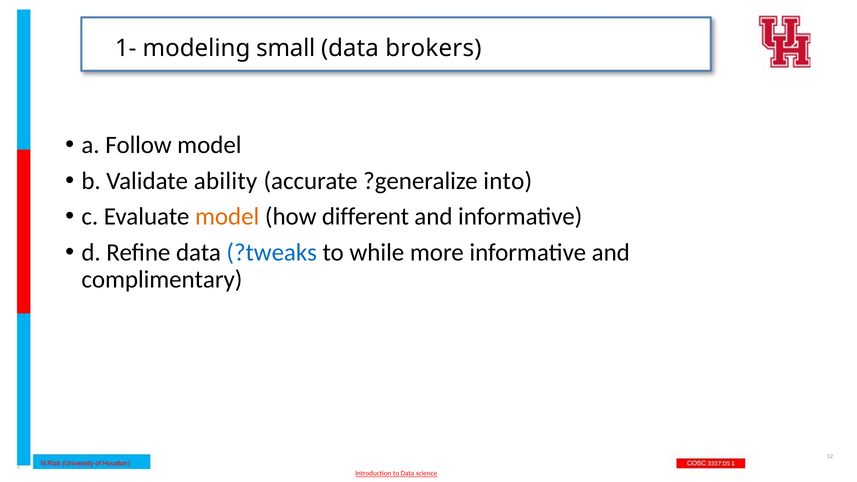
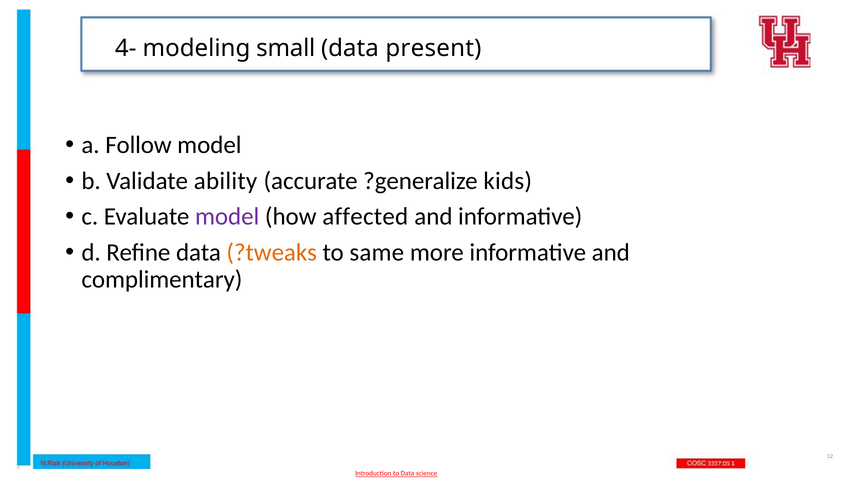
1-: 1- -> 4-
brokers: brokers -> present
into: into -> kids
model at (227, 217) colour: orange -> purple
different: different -> affected
?tweaks colour: blue -> orange
while: while -> same
